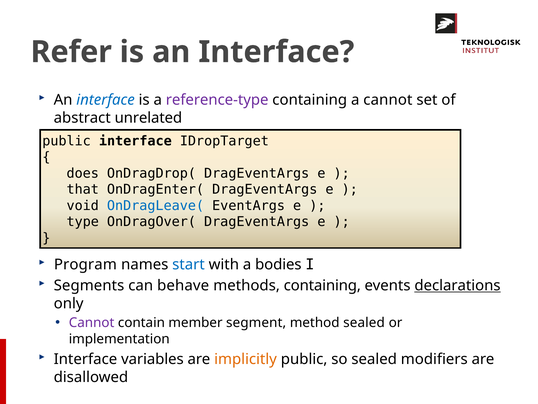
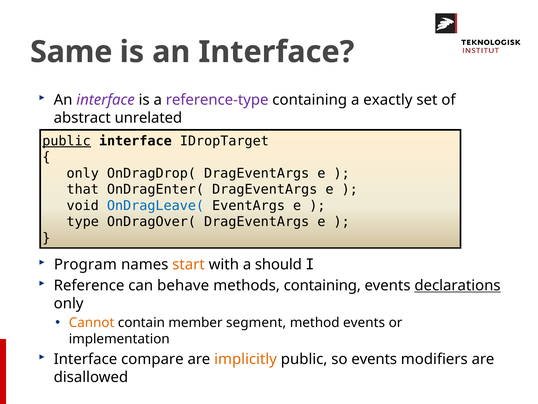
Refer: Refer -> Same
interface at (106, 100) colour: blue -> purple
a cannot: cannot -> exactly
public at (67, 141) underline: none -> present
does at (83, 173): does -> only
start colour: blue -> orange
bodies: bodies -> should
Segments: Segments -> Reference
Cannot at (92, 322) colour: purple -> orange
method sealed: sealed -> events
variables: variables -> compare
so sealed: sealed -> events
